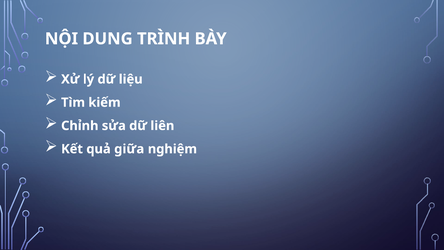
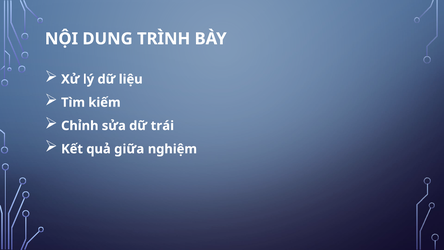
liên: liên -> trái
